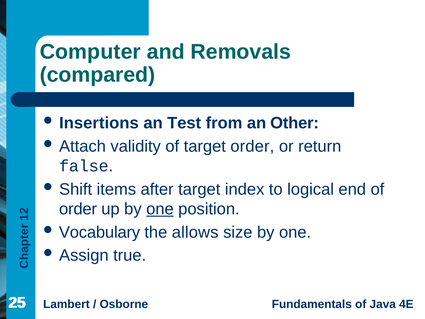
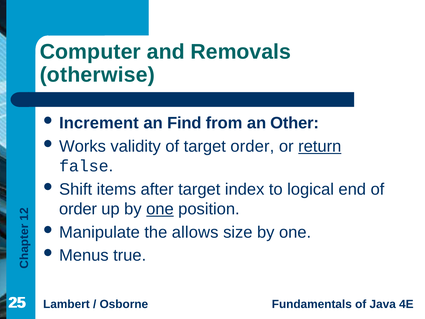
compared: compared -> otherwise
Insertions: Insertions -> Increment
Test: Test -> Find
Attach: Attach -> Works
return underline: none -> present
Vocabulary: Vocabulary -> Manipulate
Assign: Assign -> Menus
